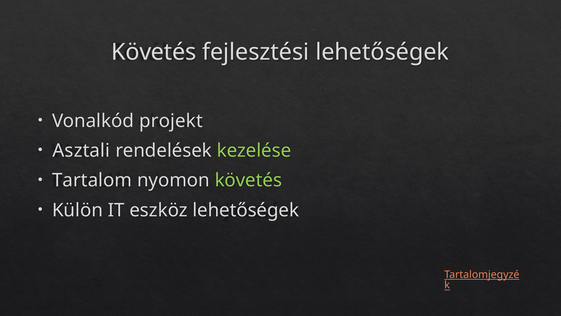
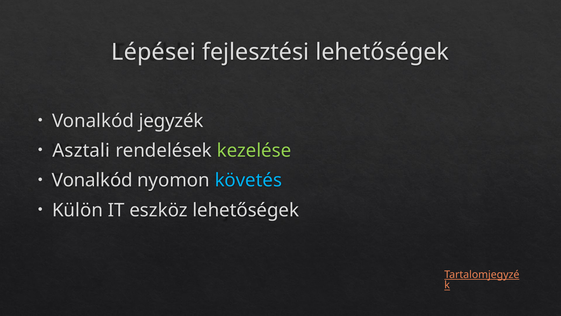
Követés at (154, 52): Követés -> Lépései
projekt: projekt -> jegyzék
Tartalom at (92, 180): Tartalom -> Vonalkód
követés at (248, 180) colour: light green -> light blue
